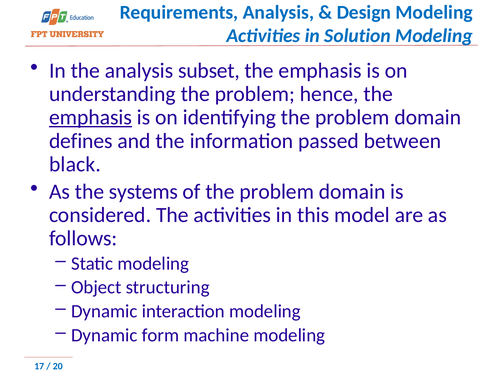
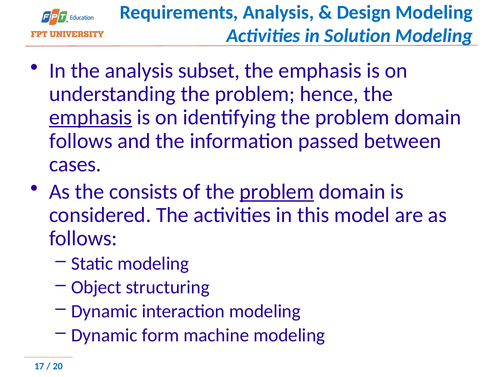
defines at (81, 141): defines -> follows
black: black -> cases
systems: systems -> consists
problem at (277, 192) underline: none -> present
